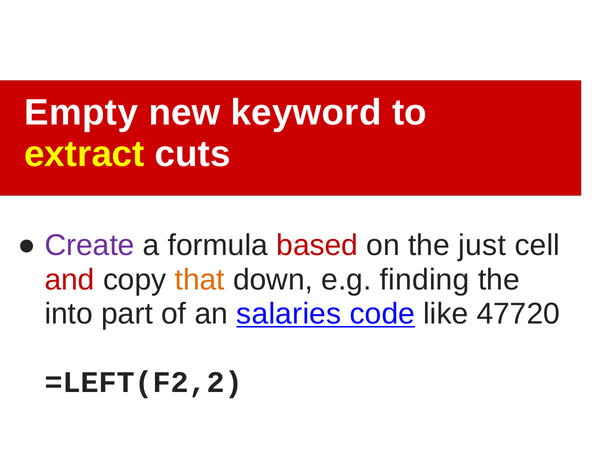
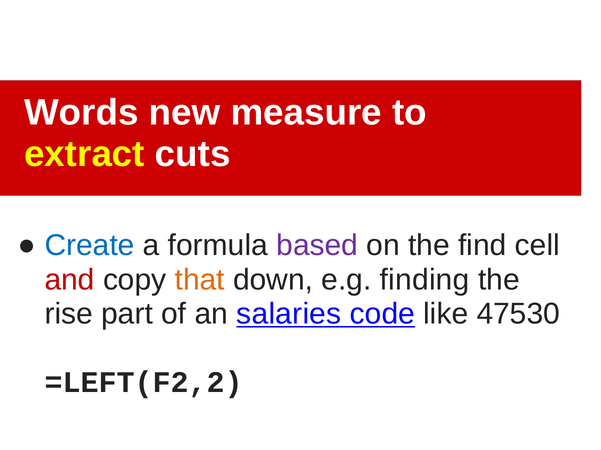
Empty: Empty -> Words
keyword: keyword -> measure
Create colour: purple -> blue
based colour: red -> purple
just: just -> find
into: into -> rise
47720: 47720 -> 47530
